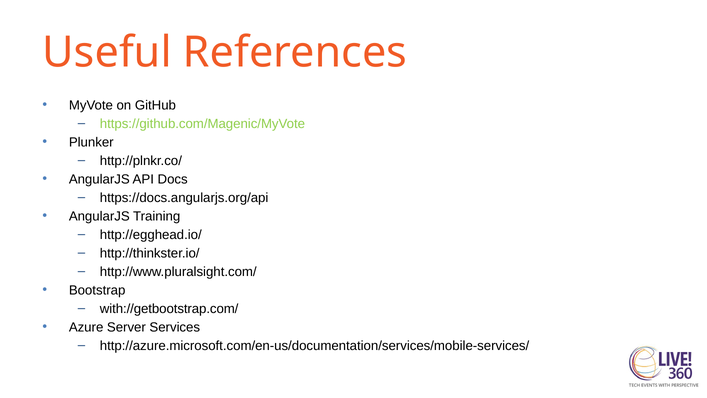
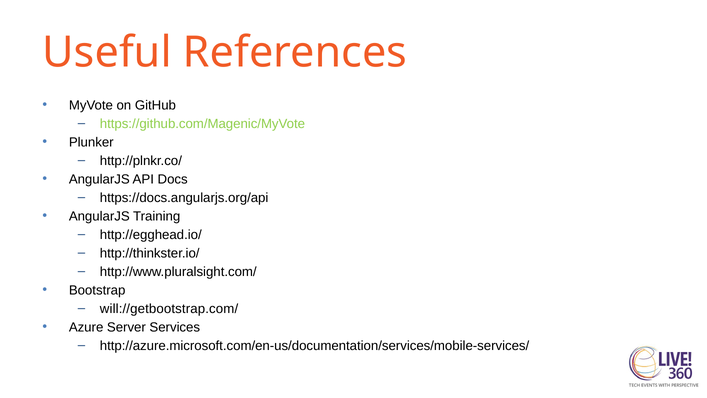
with://getbootstrap.com/: with://getbootstrap.com/ -> will://getbootstrap.com/
